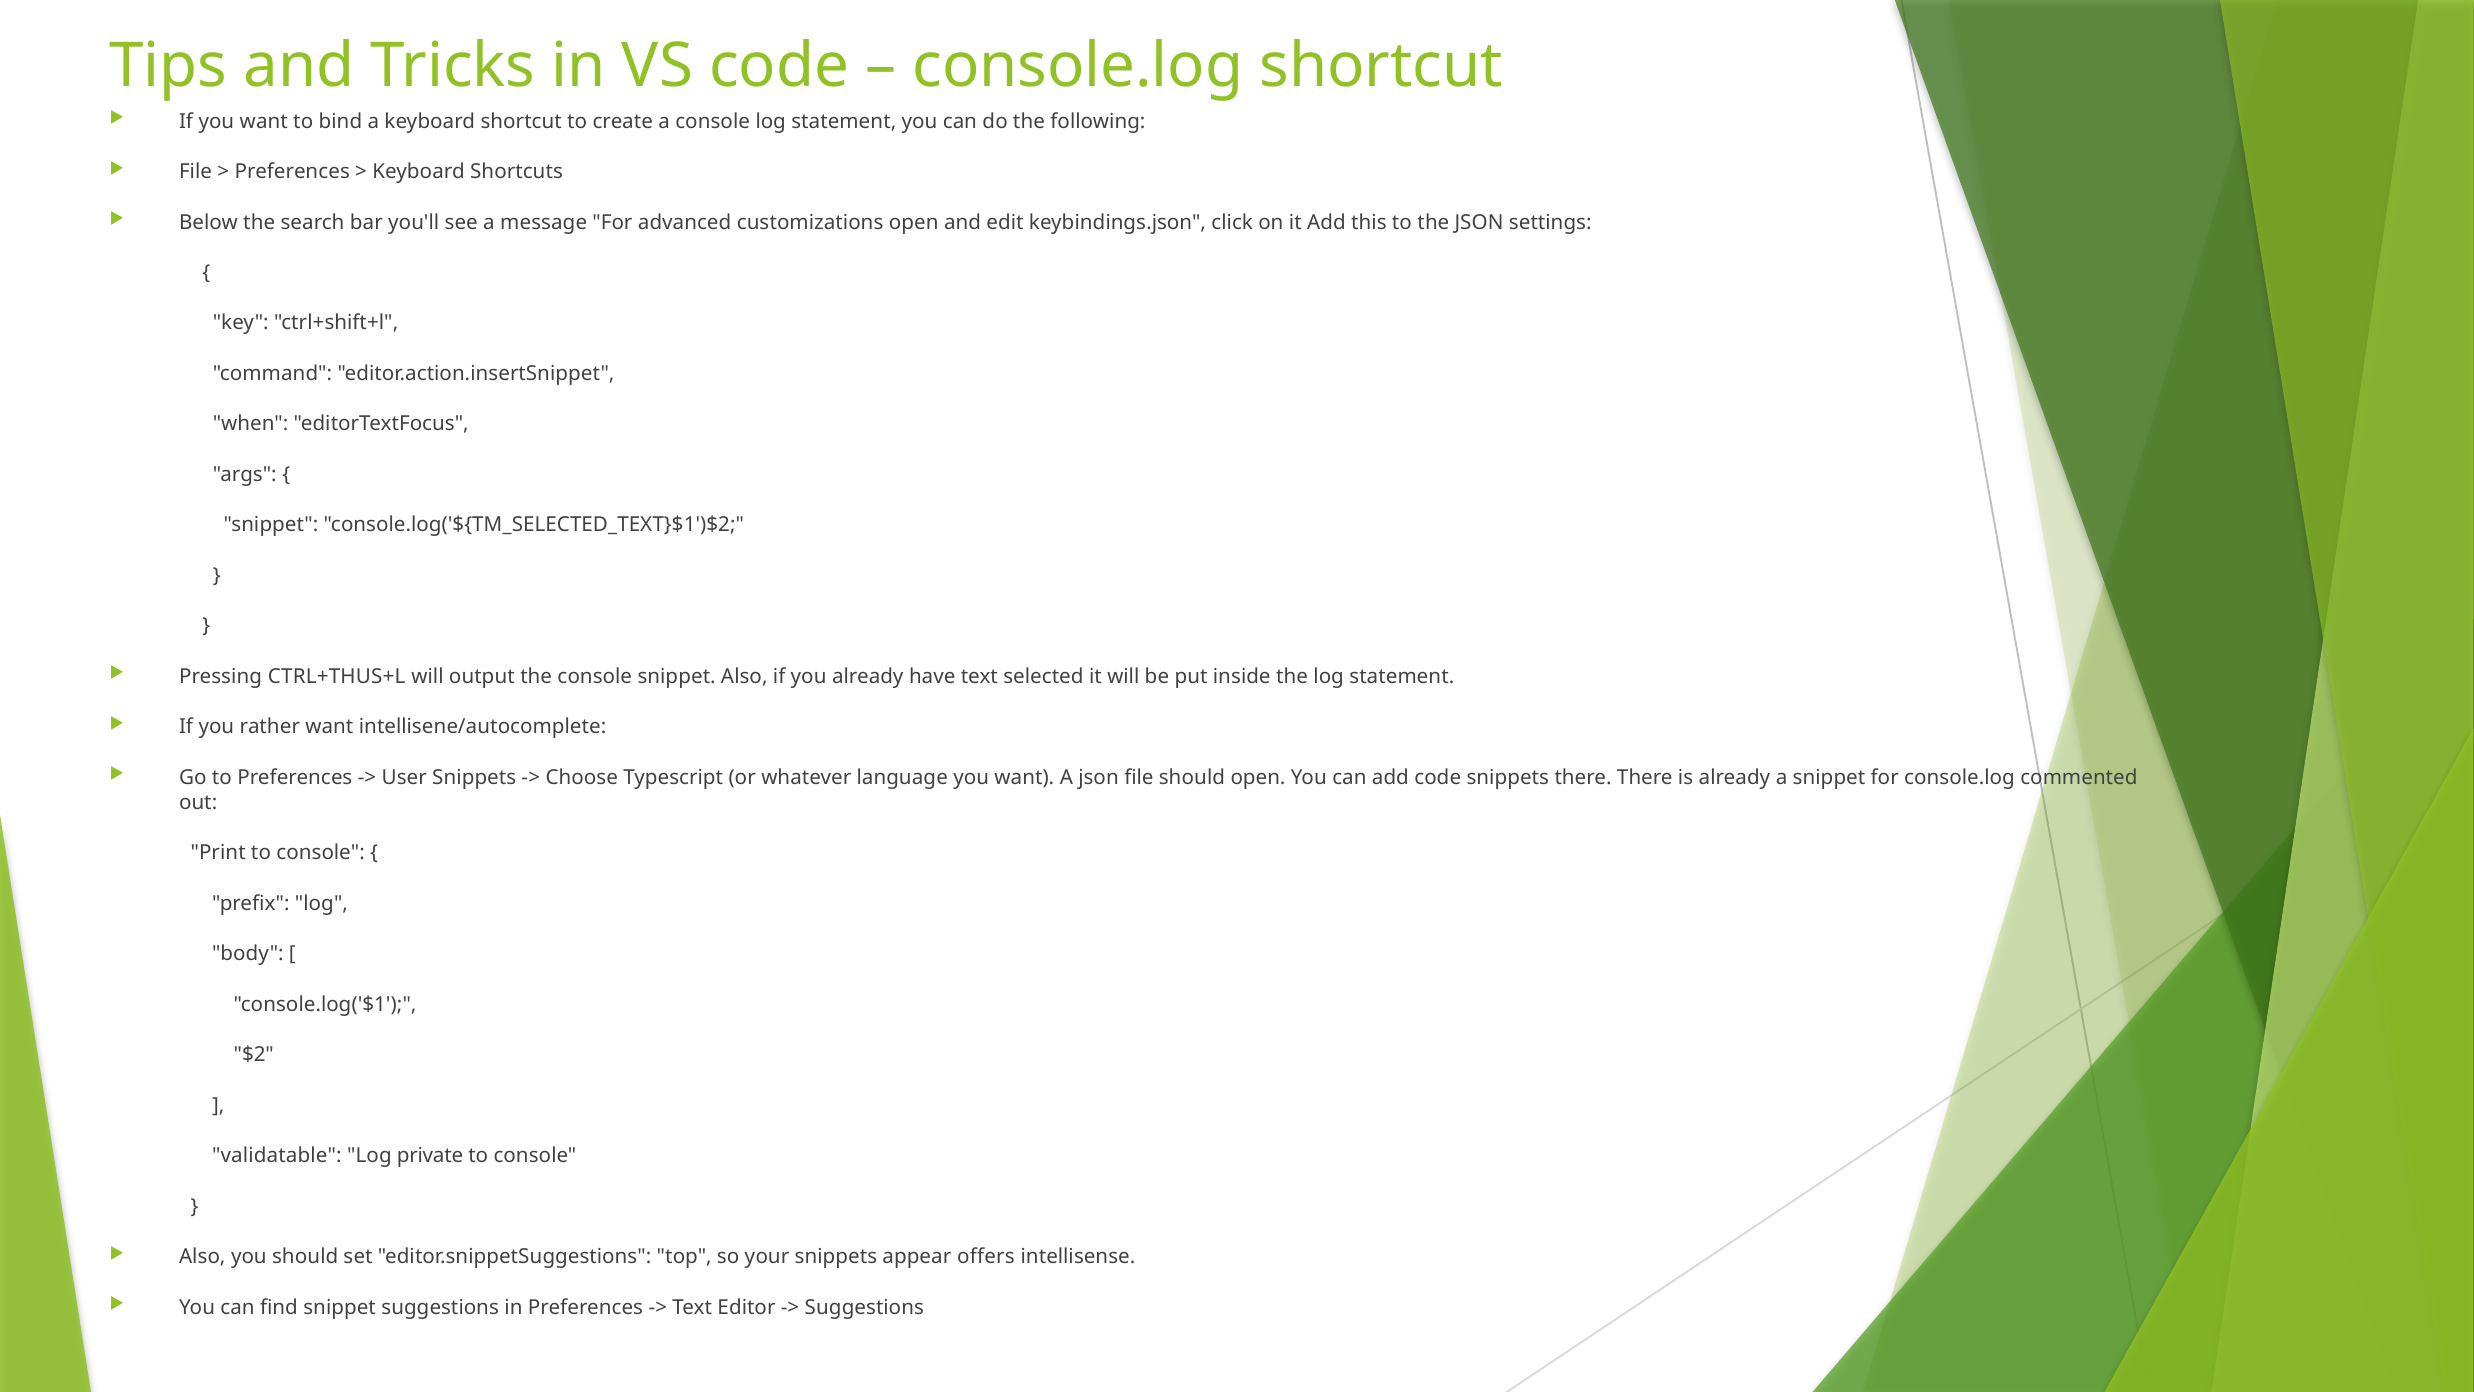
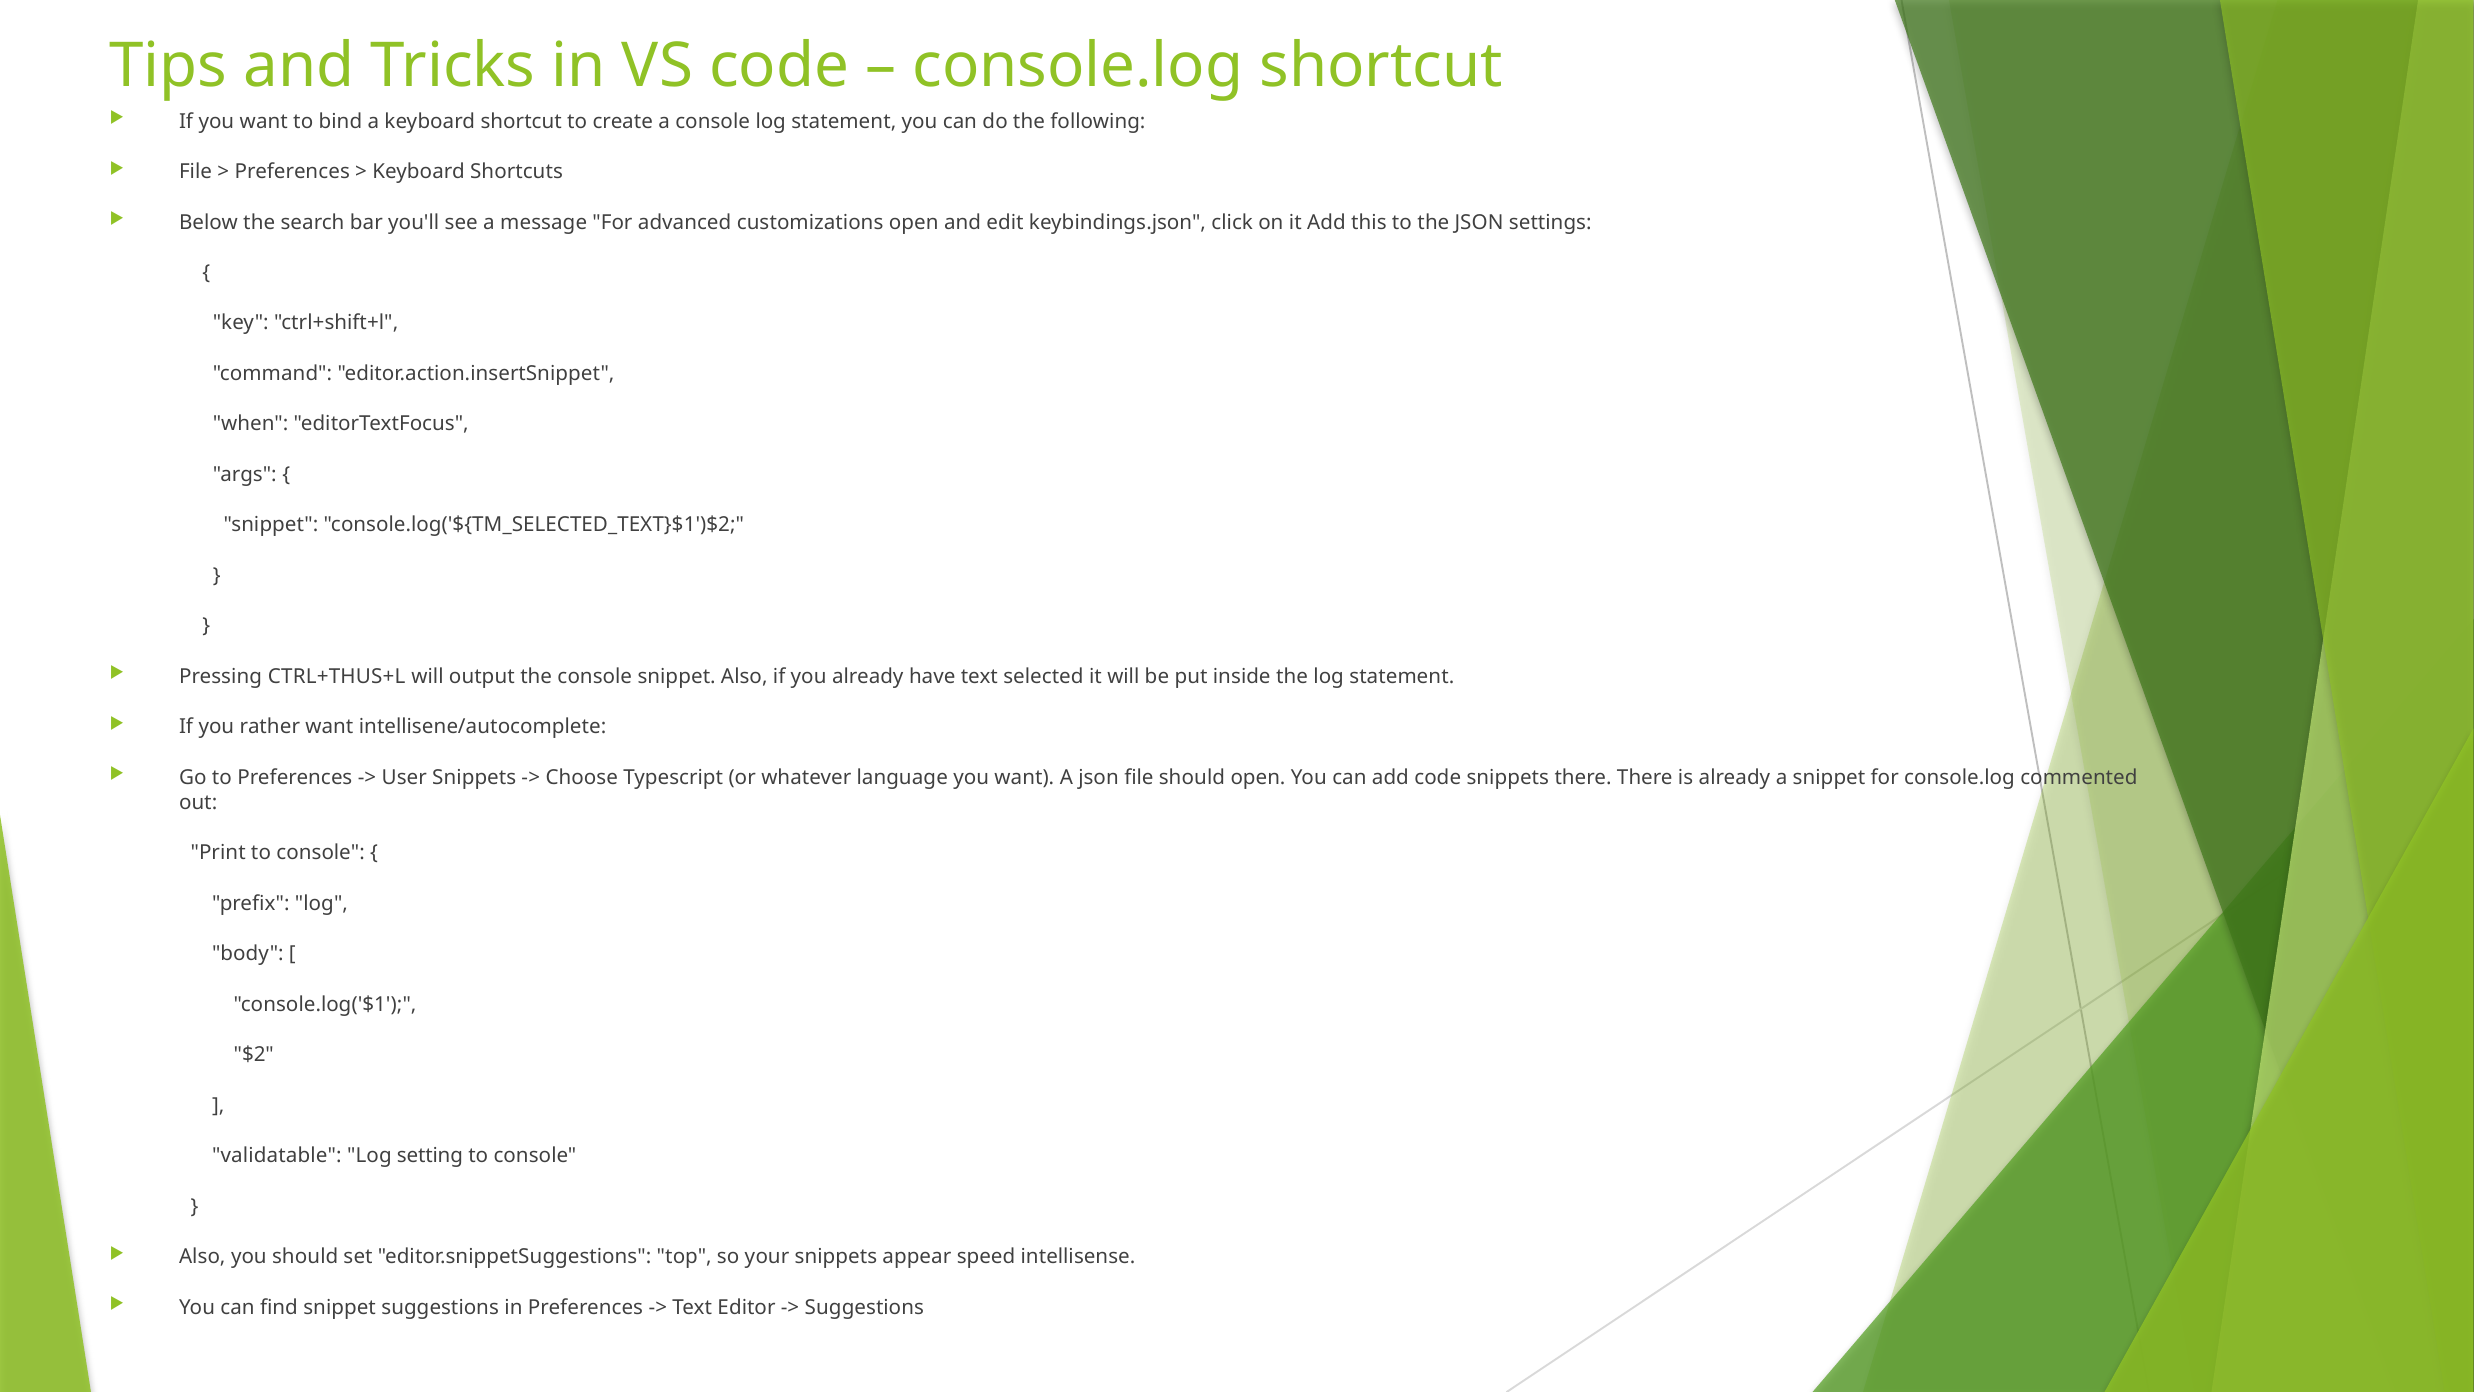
private: private -> setting
offers: offers -> speed
